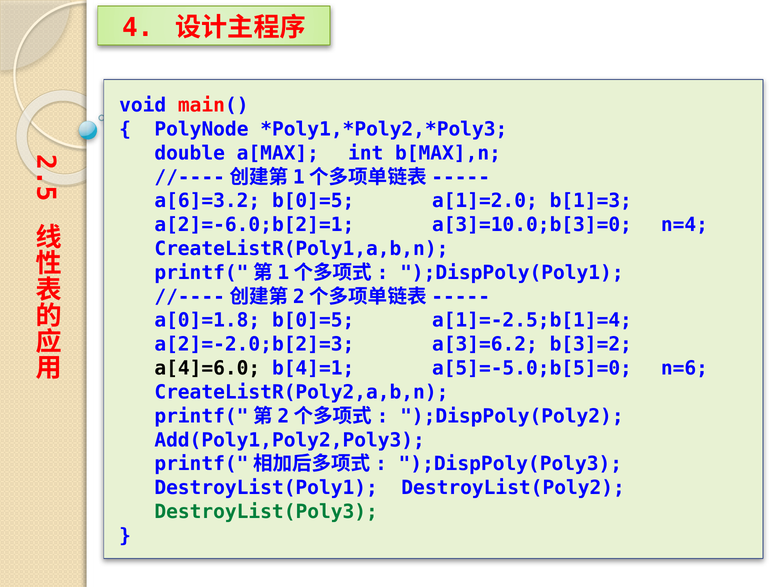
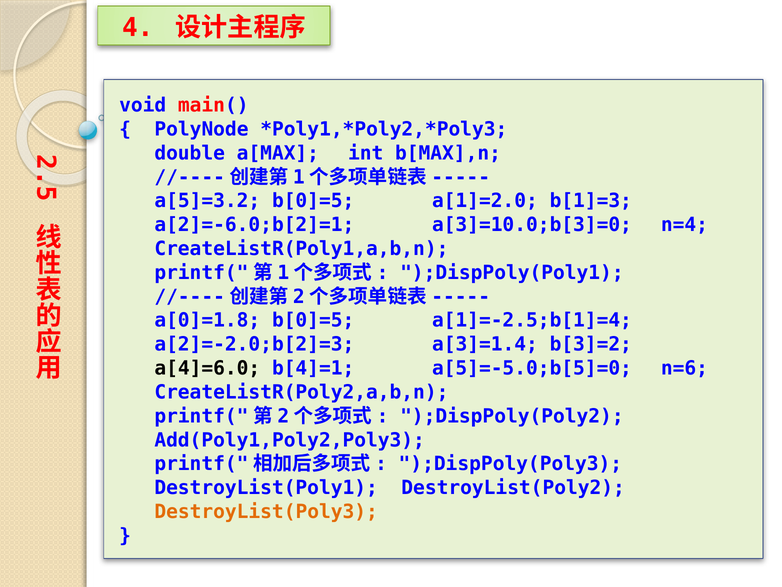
a[6]=3.2: a[6]=3.2 -> a[5]=3.2
a[3]=6.2: a[3]=6.2 -> a[3]=1.4
DestroyList(Poly3 colour: green -> orange
